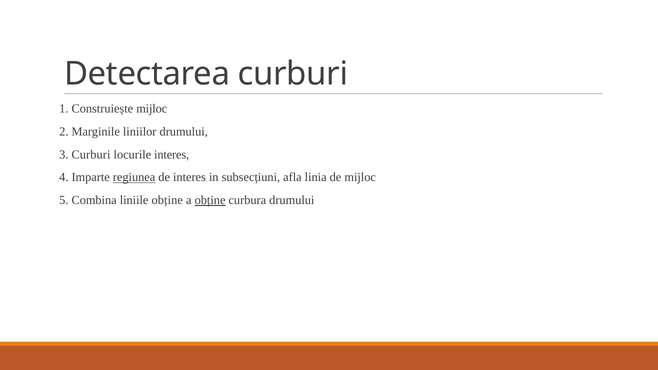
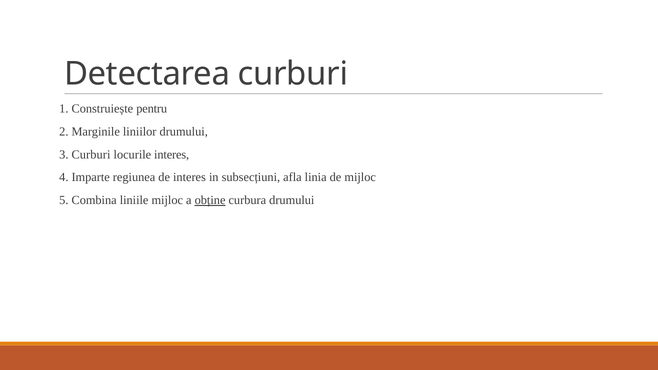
Construiește mijloc: mijloc -> pentru
regiunea underline: present -> none
liniile obține: obține -> mijloc
